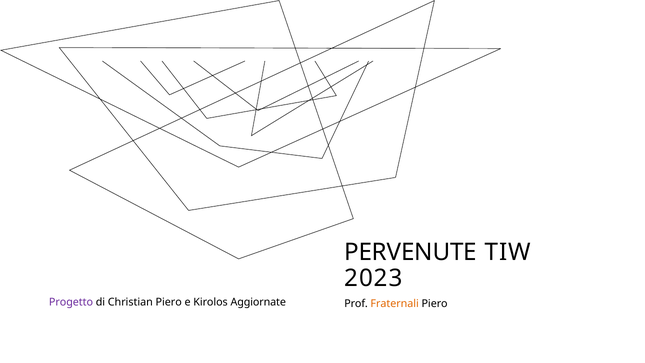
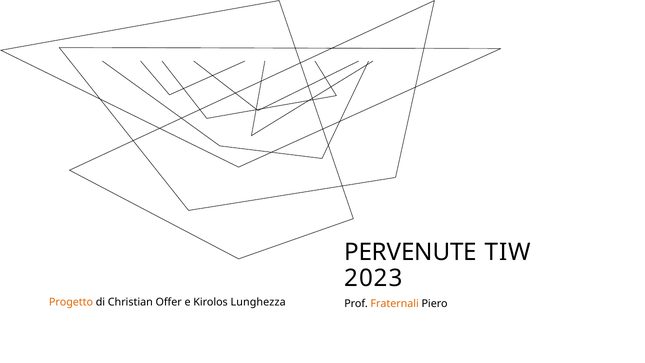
Progetto colour: purple -> orange
Christian Piero: Piero -> Offer
Aggiornate: Aggiornate -> Lunghezza
